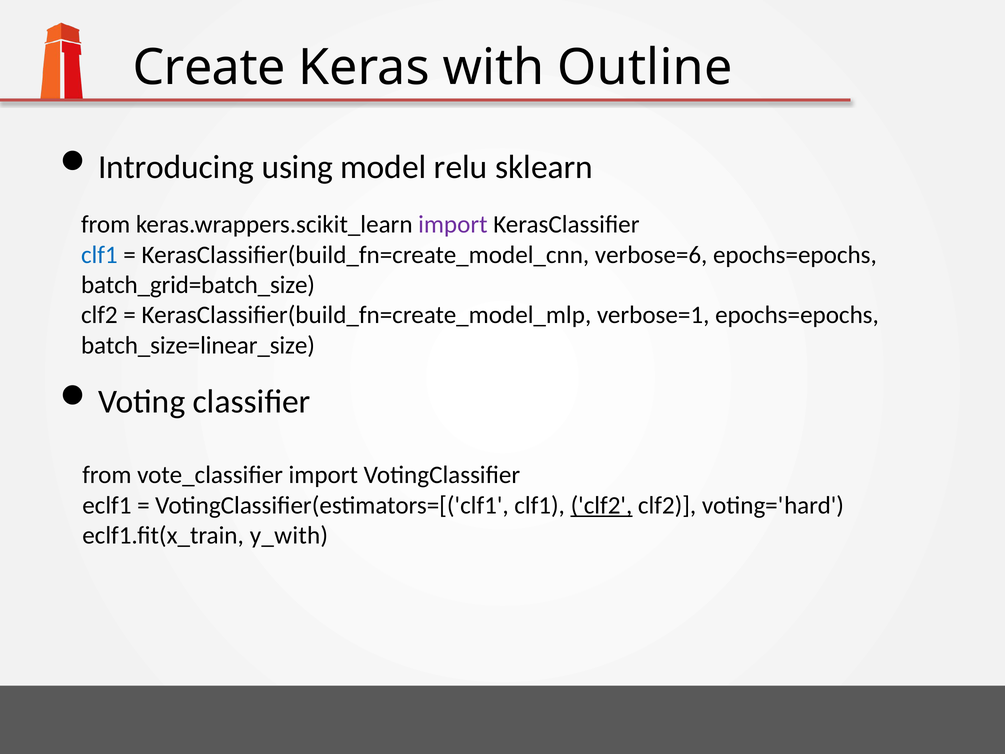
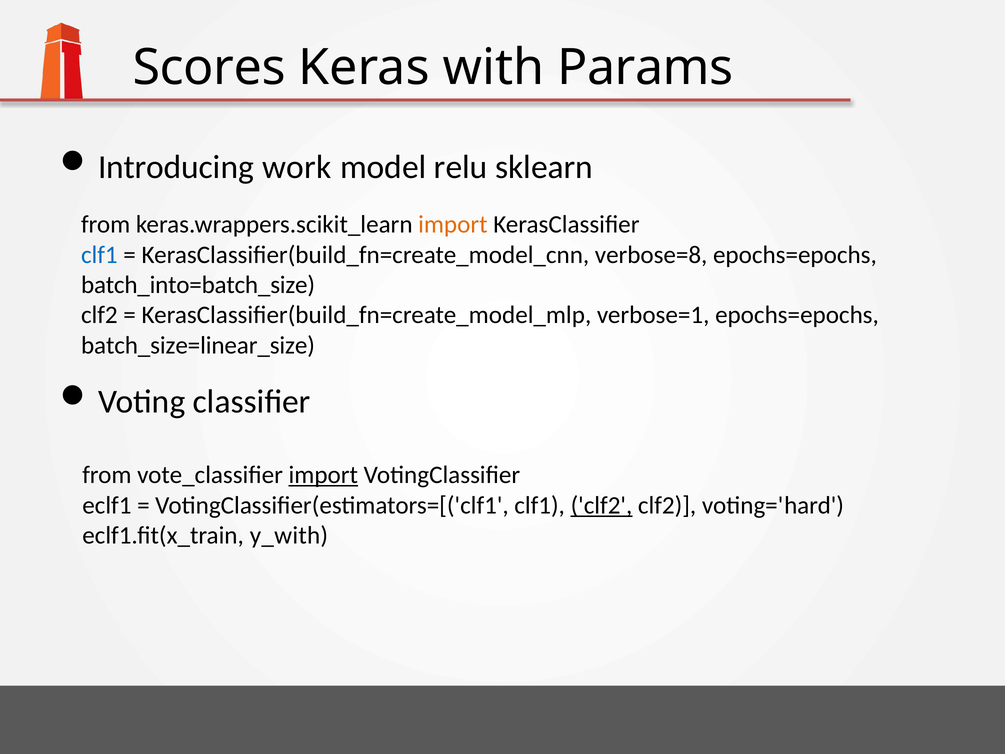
Create: Create -> Scores
Outline: Outline -> Params
using: using -> work
import at (453, 225) colour: purple -> orange
verbose=6: verbose=6 -> verbose=8
batch_grid=batch_size: batch_grid=batch_size -> batch_into=batch_size
import at (323, 475) underline: none -> present
